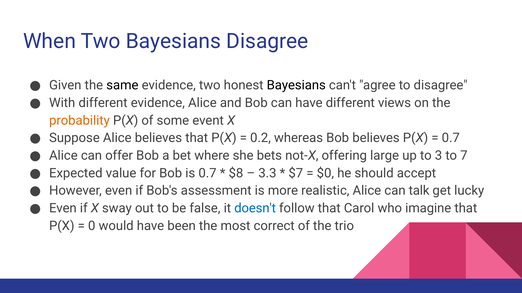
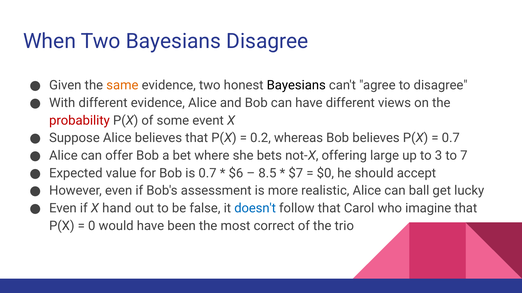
same colour: black -> orange
probability colour: orange -> red
$8: $8 -> $6
3.3: 3.3 -> 8.5
talk: talk -> ball
sway: sway -> hand
